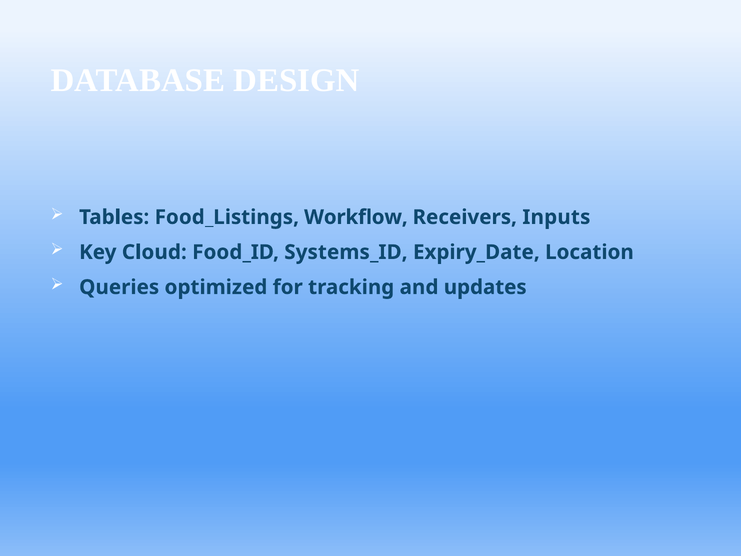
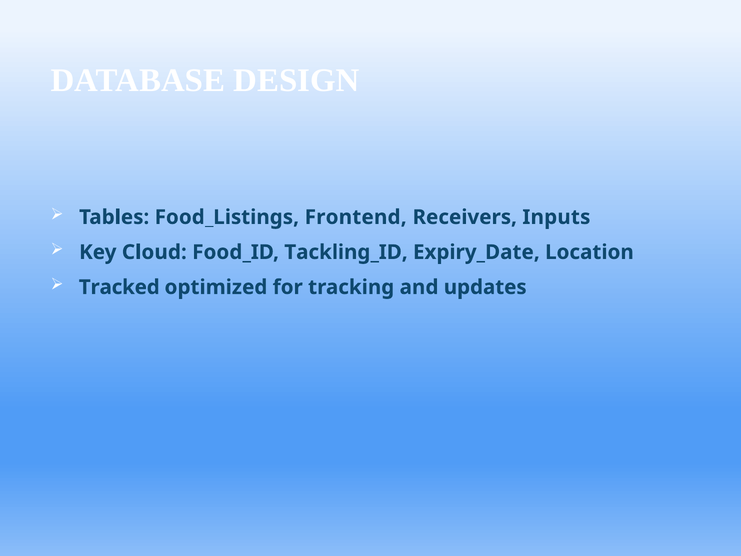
Workflow: Workflow -> Frontend
Systems_ID: Systems_ID -> Tackling_ID
Queries: Queries -> Tracked
